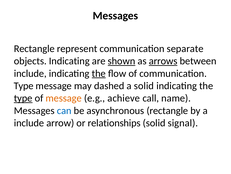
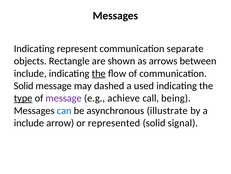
Rectangle at (34, 48): Rectangle -> Indicating
objects Indicating: Indicating -> Rectangle
shown underline: present -> none
arrows underline: present -> none
Type at (24, 85): Type -> Solid
a solid: solid -> used
message at (64, 98) colour: orange -> purple
name: name -> being
asynchronous rectangle: rectangle -> illustrate
relationships: relationships -> represented
